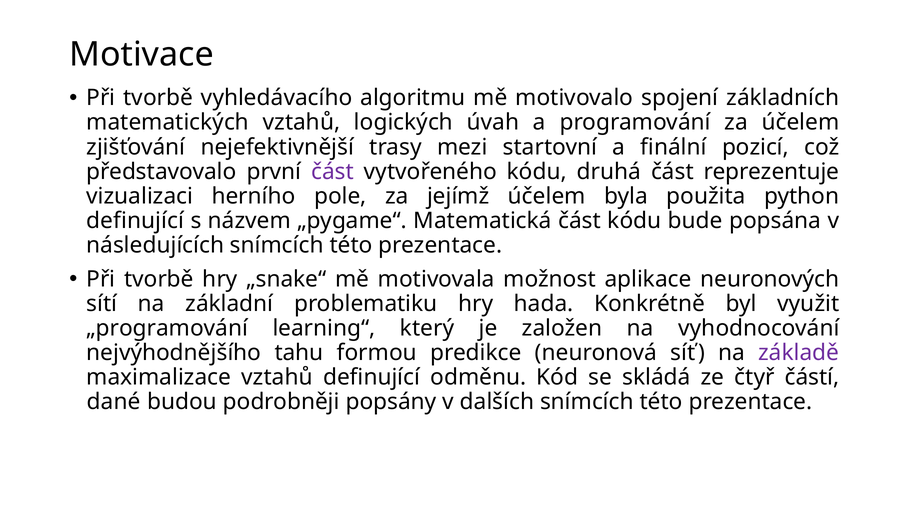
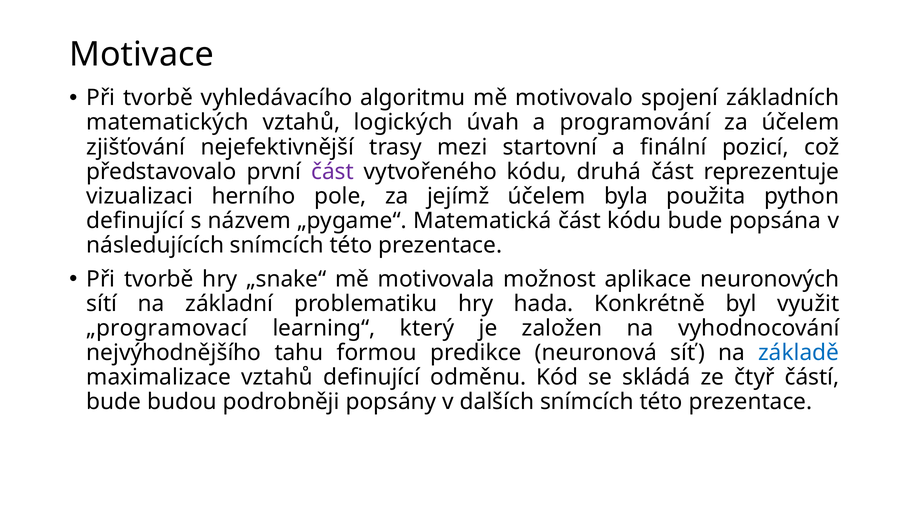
„programování: „programování -> „programovací
základě colour: purple -> blue
dané at (114, 402): dané -> bude
